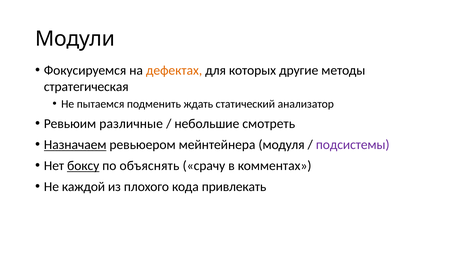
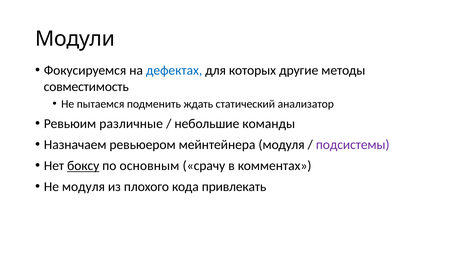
дефектах colour: orange -> blue
стратегическая: стратегическая -> совместимость
смотреть: смотреть -> команды
Назначаем underline: present -> none
объяснять: объяснять -> основным
Не каждой: каждой -> модуля
